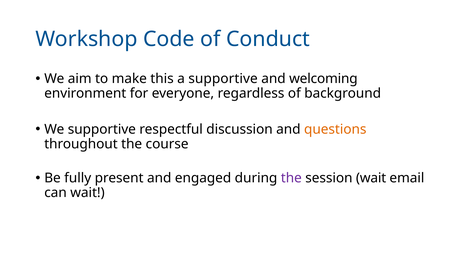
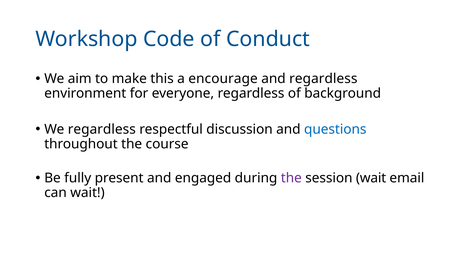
a supportive: supportive -> encourage
and welcoming: welcoming -> regardless
We supportive: supportive -> regardless
questions colour: orange -> blue
